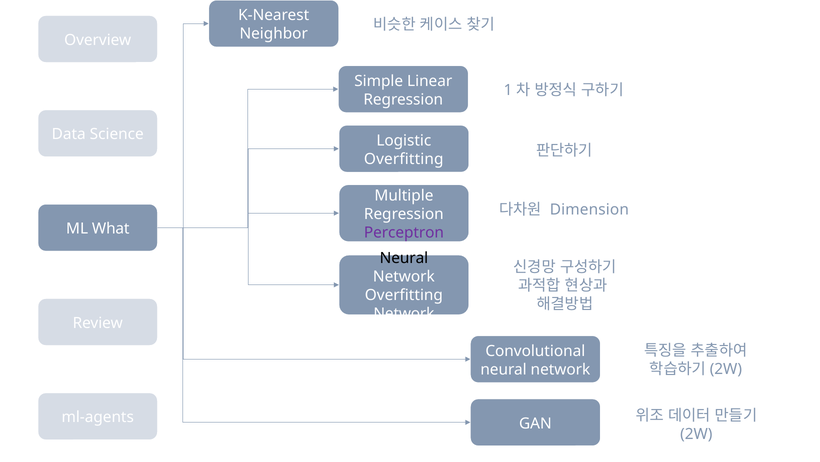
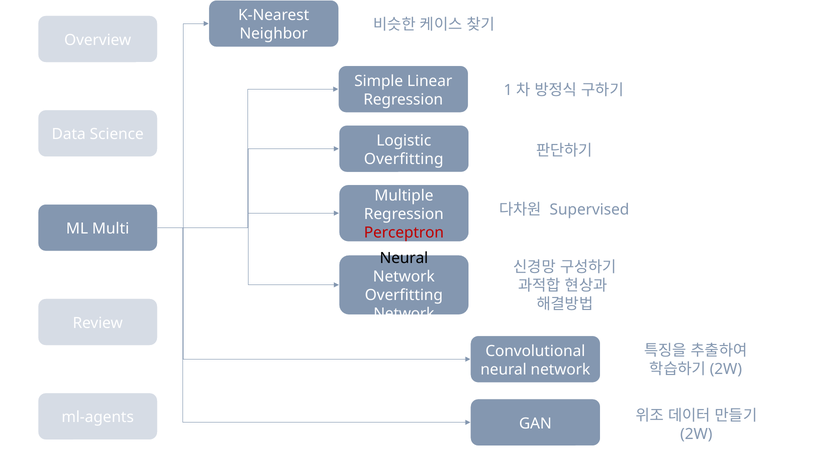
Dimension: Dimension -> Supervised
What: What -> Multi
Perceptron colour: purple -> red
